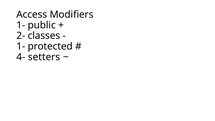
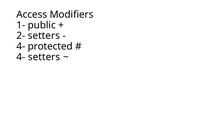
2- classes: classes -> setters
1- at (21, 46): 1- -> 4-
